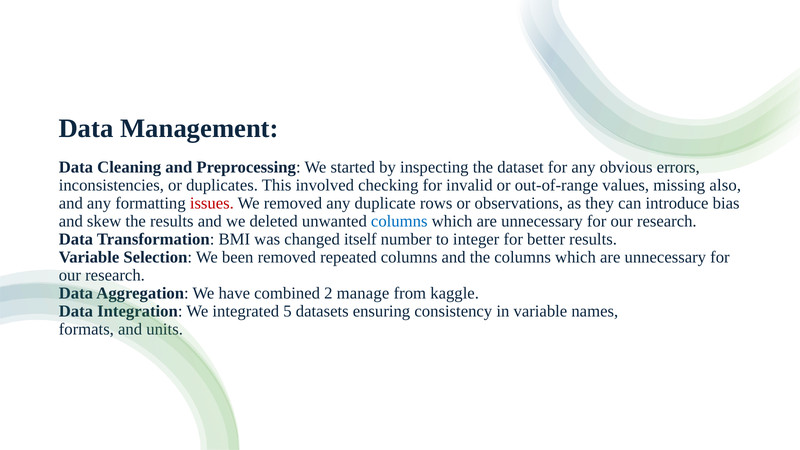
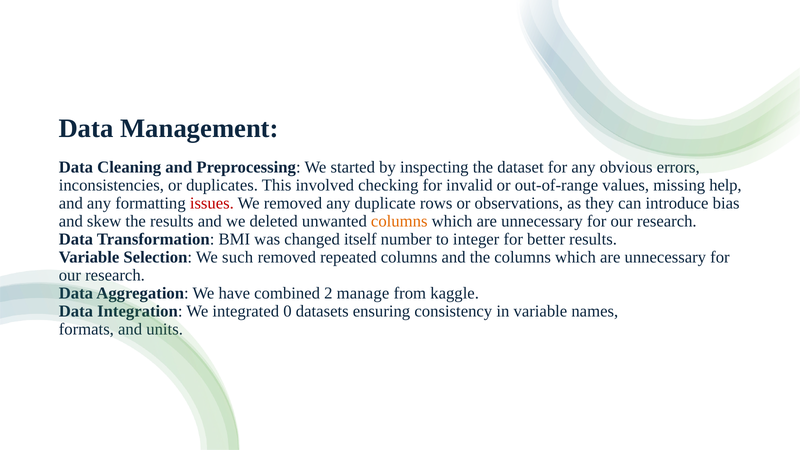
also: also -> help
columns at (399, 221) colour: blue -> orange
been: been -> such
5: 5 -> 0
